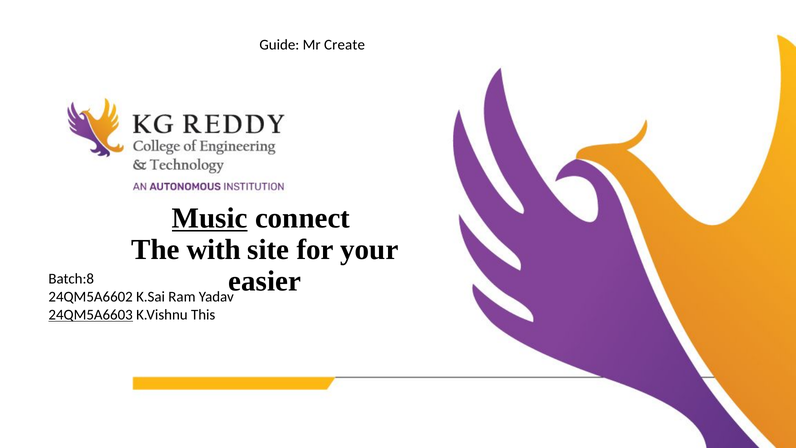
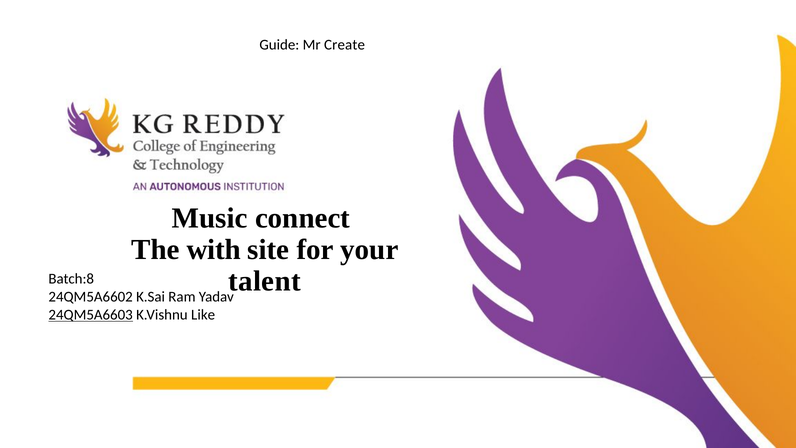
Music underline: present -> none
easier: easier -> talent
This: This -> Like
